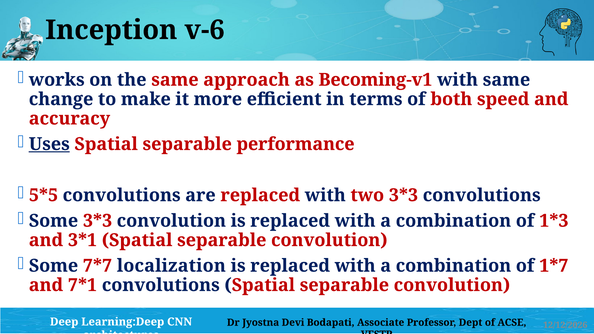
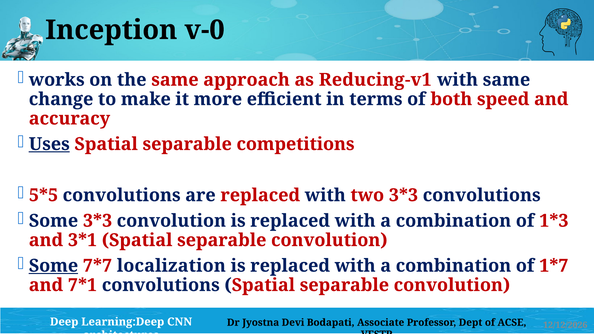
v-6: v-6 -> v-0
Becoming-v1: Becoming-v1 -> Reducing-v1
performance: performance -> competitions
Some at (53, 266) underline: none -> present
